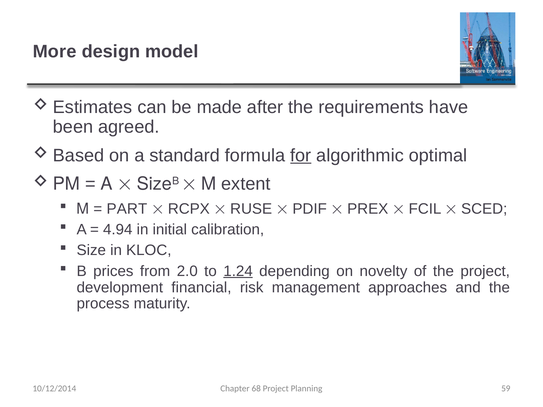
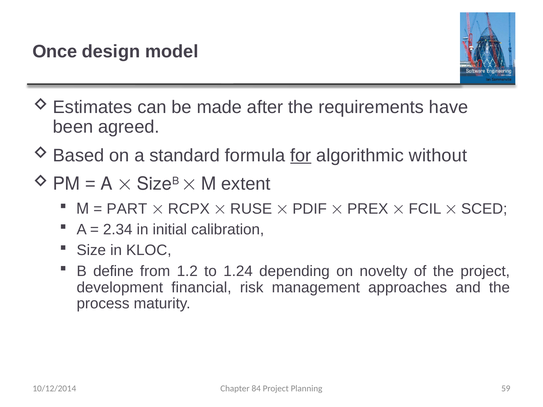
More: More -> Once
optimal: optimal -> without
4.94: 4.94 -> 2.34
prices: prices -> define
2.0: 2.0 -> 1.2
1.24 underline: present -> none
68: 68 -> 84
